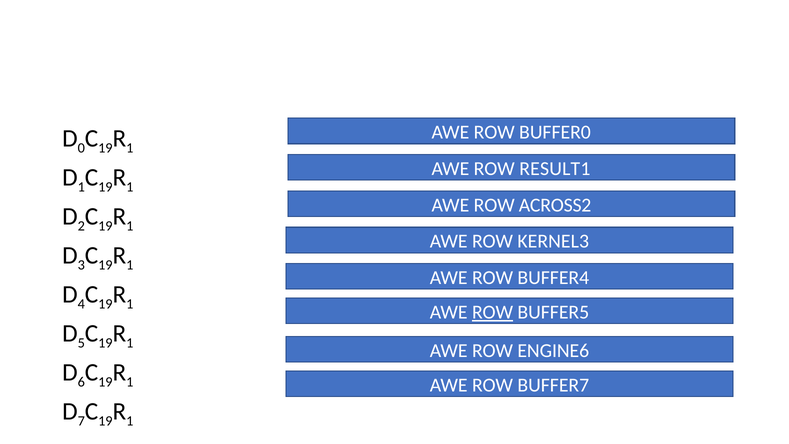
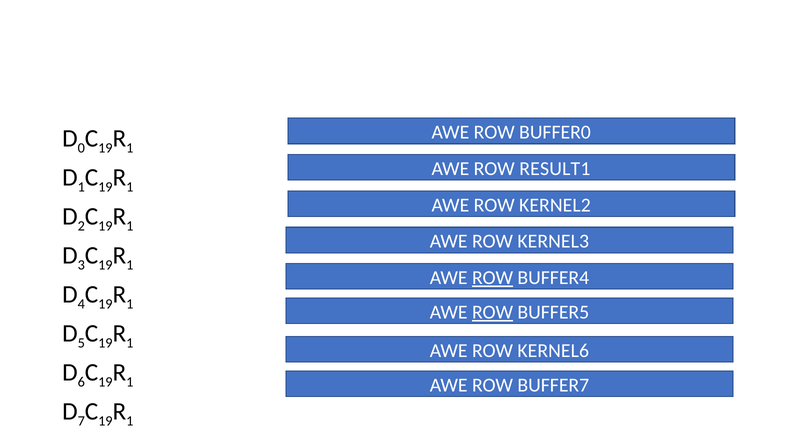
ACROSS2: ACROSS2 -> KERNEL2
ROW at (493, 278) underline: none -> present
ENGINE6: ENGINE6 -> KERNEL6
